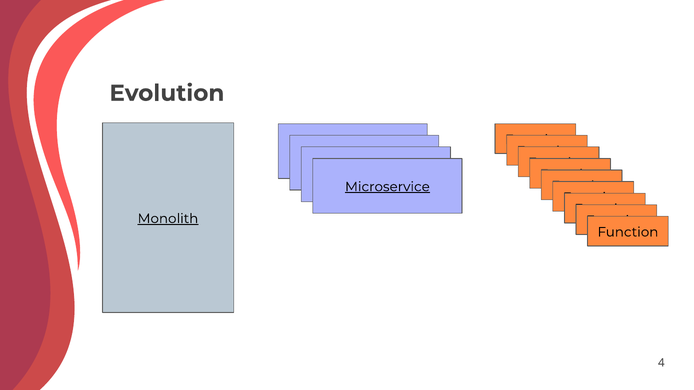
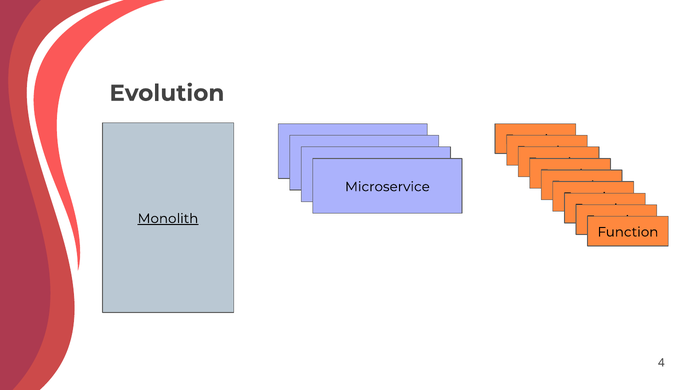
Microservice at (387, 187) underline: present -> none
